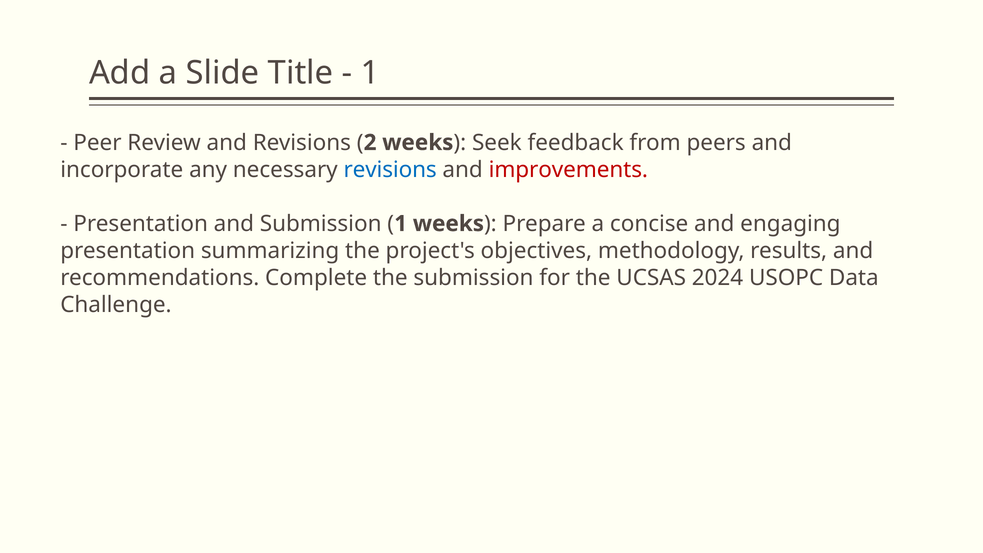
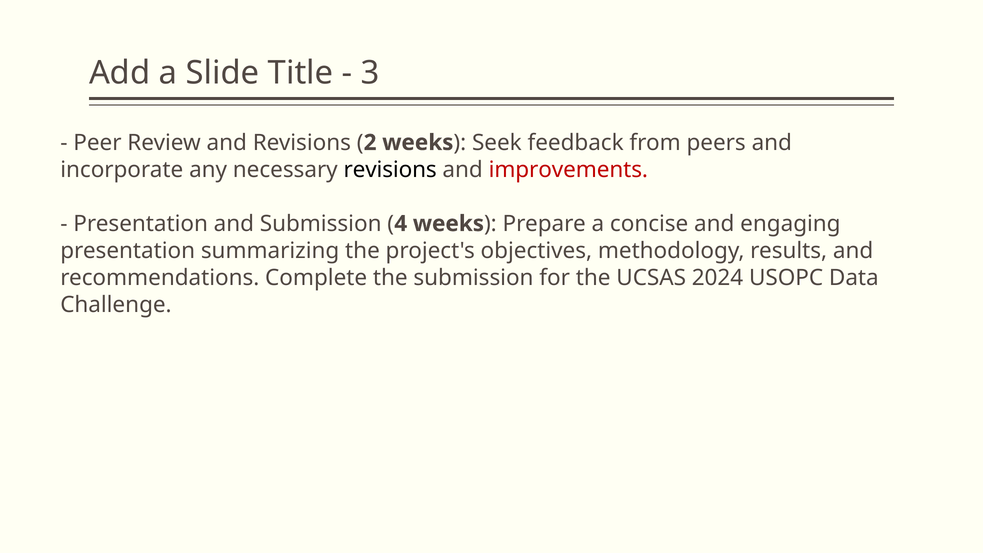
1 at (370, 73): 1 -> 3
revisions at (390, 170) colour: blue -> black
1 at (401, 224): 1 -> 4
